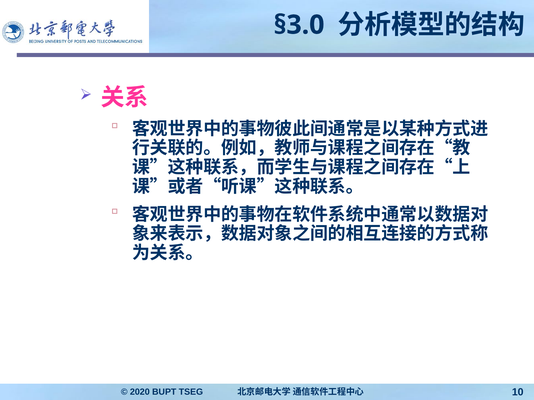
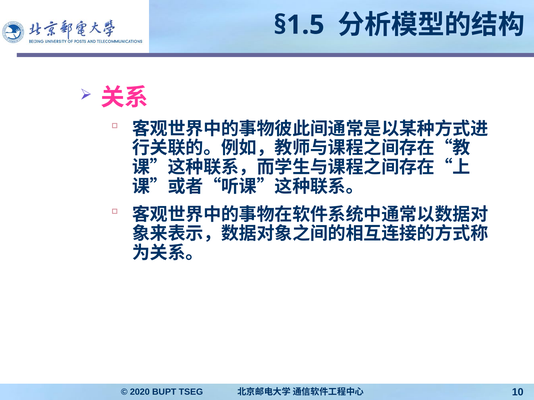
§3.0: §3.0 -> §1.5
